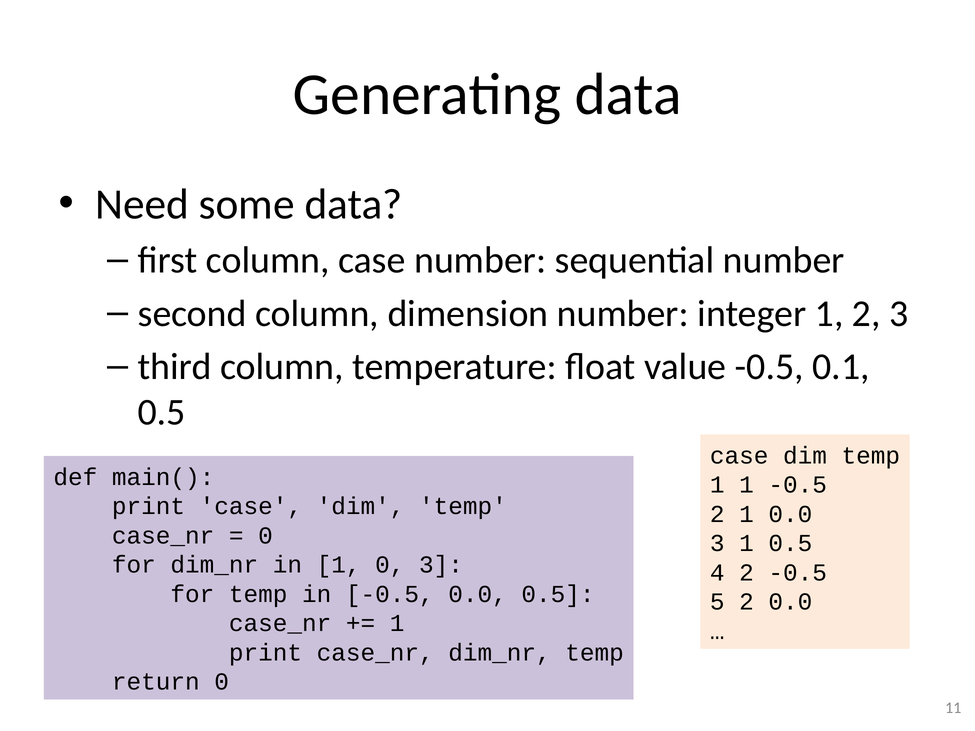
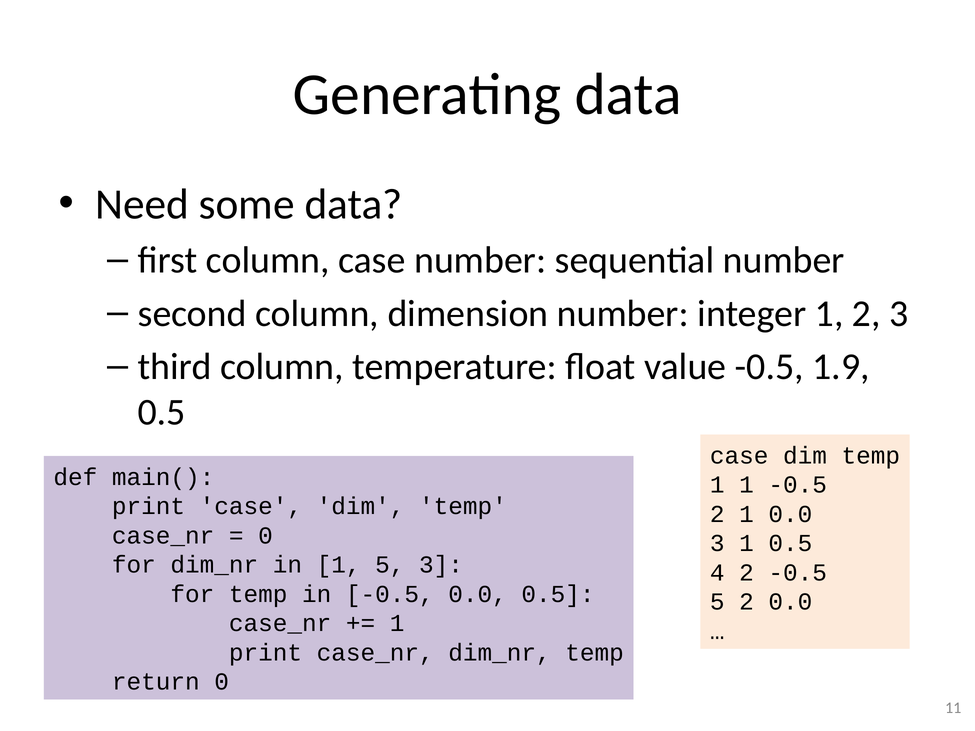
0.1: 0.1 -> 1.9
1 0: 0 -> 5
